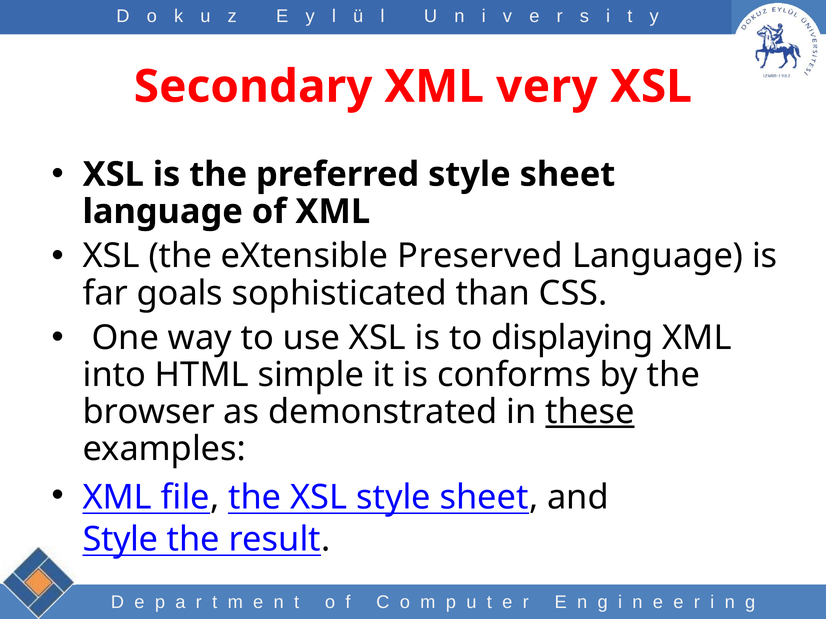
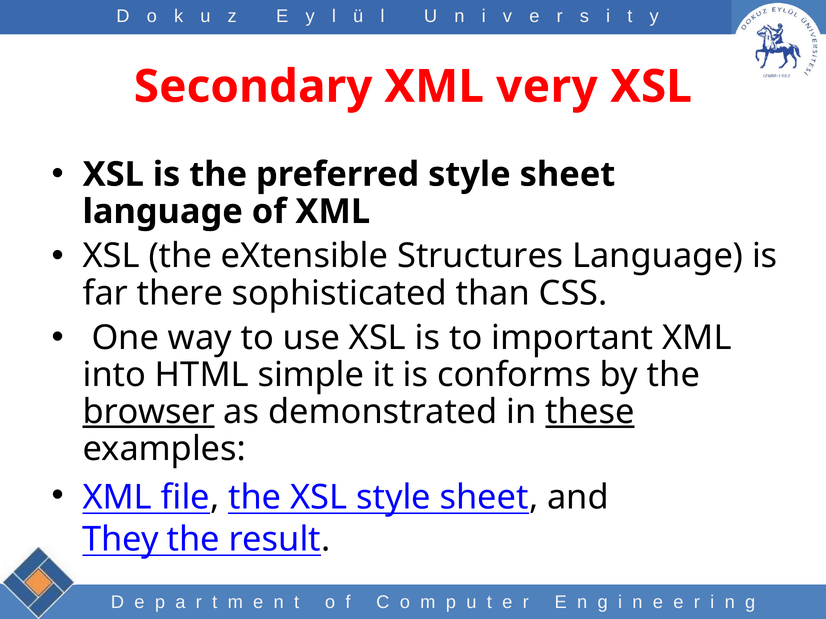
Preserved: Preserved -> Structures
goals: goals -> there
displaying: displaying -> important
browser underline: none -> present
Style at (120, 540): Style -> They
